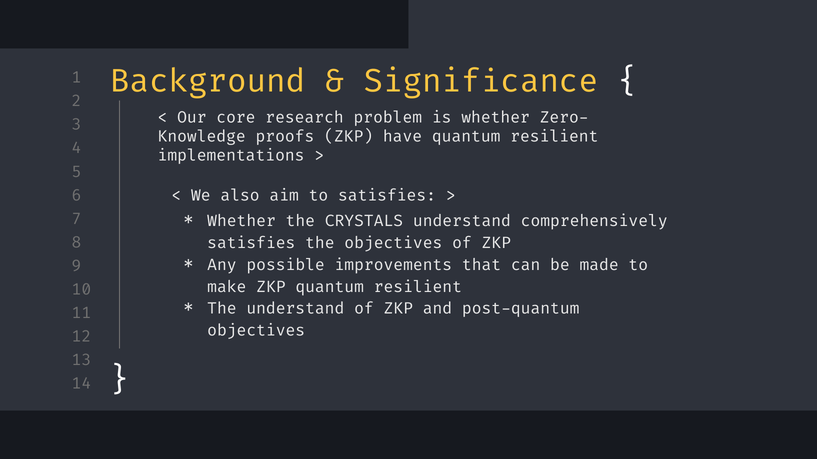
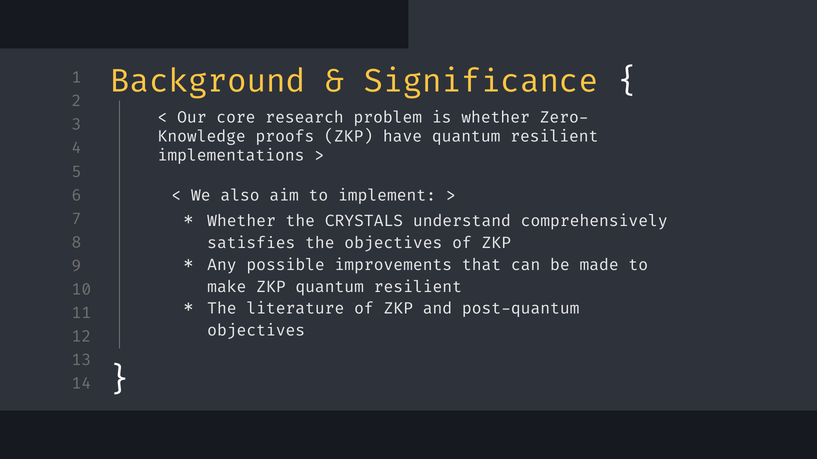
to satisfies: satisfies -> implement
The understand: understand -> literature
